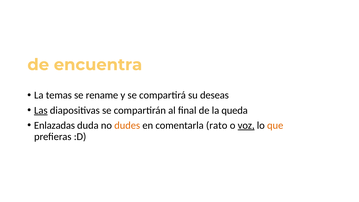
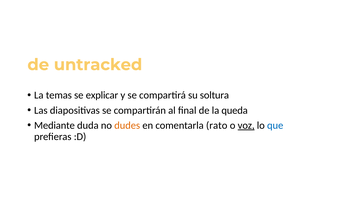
encuentra: encuentra -> untracked
rename: rename -> explicar
deseas: deseas -> soltura
Las underline: present -> none
Enlazadas: Enlazadas -> Mediante
que colour: orange -> blue
